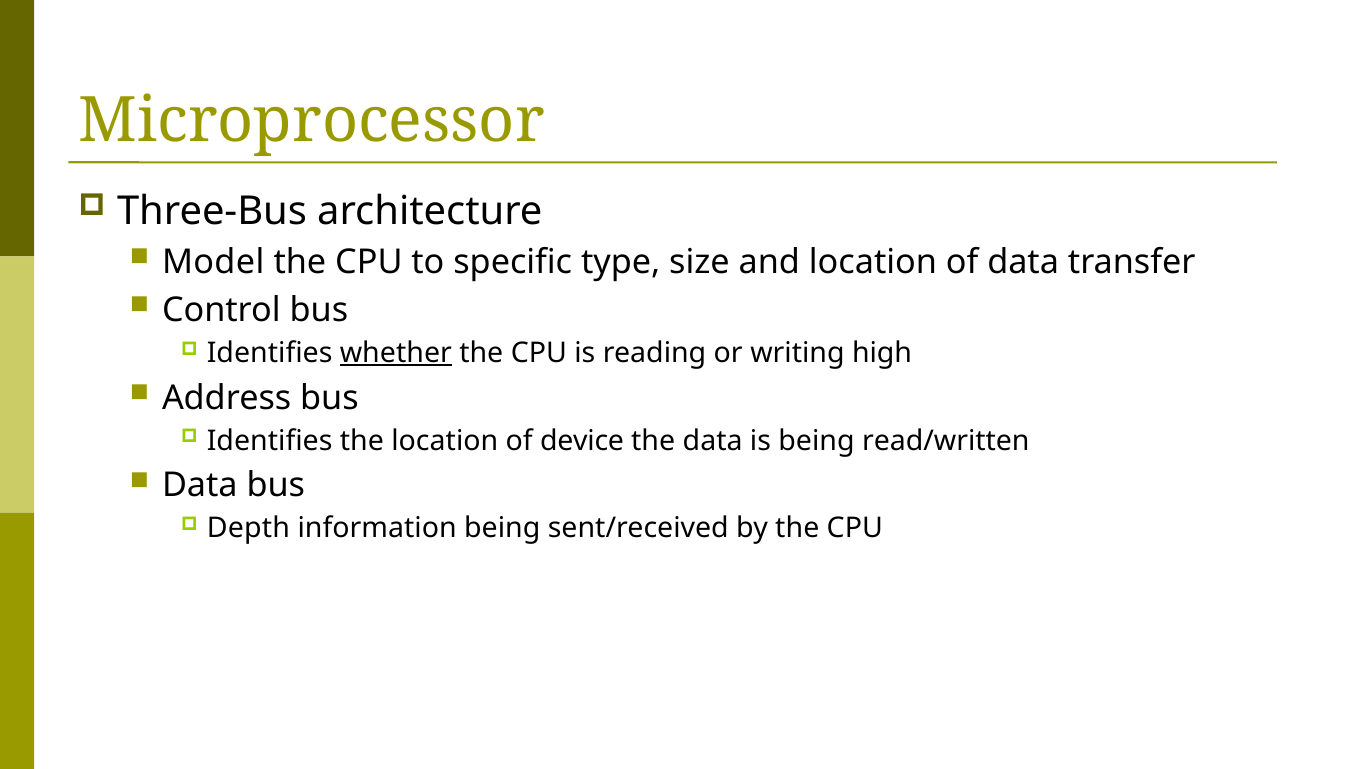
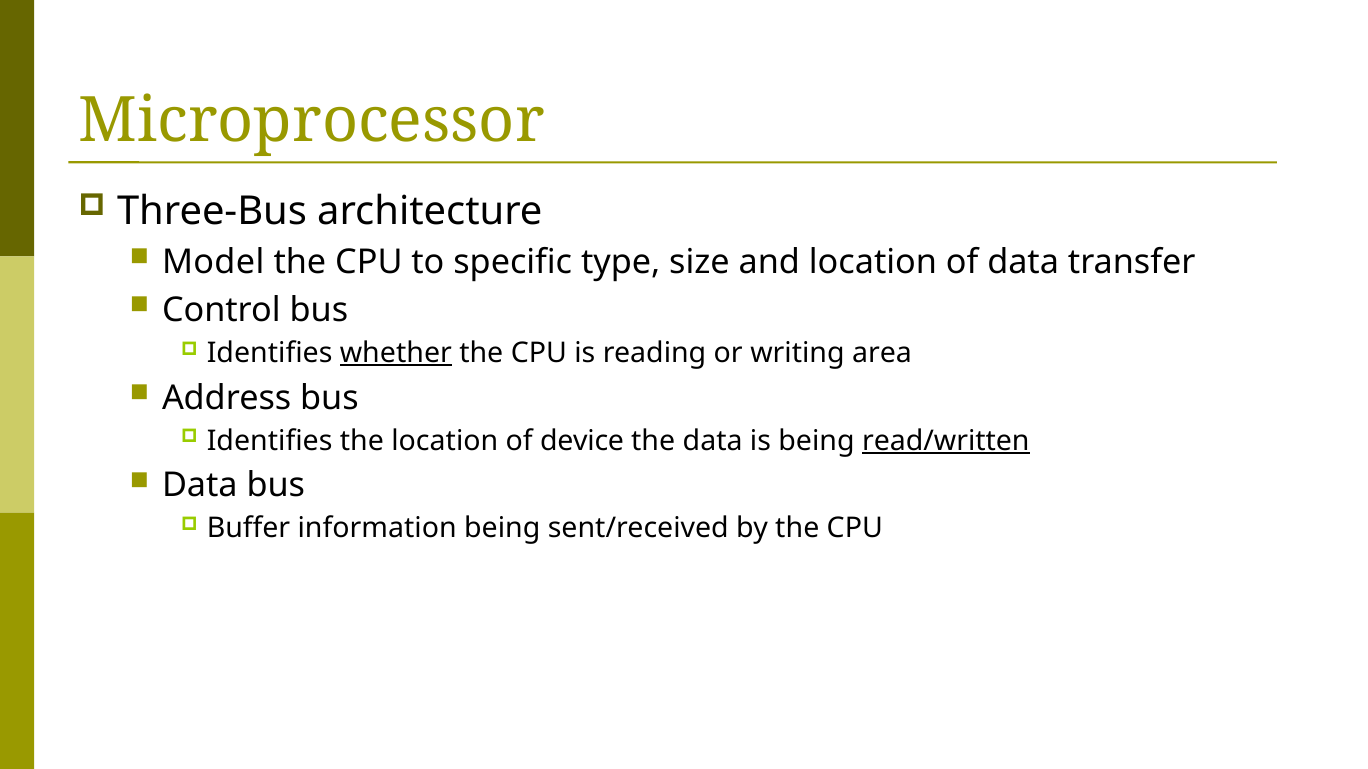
high: high -> area
read/written underline: none -> present
Depth: Depth -> Buffer
